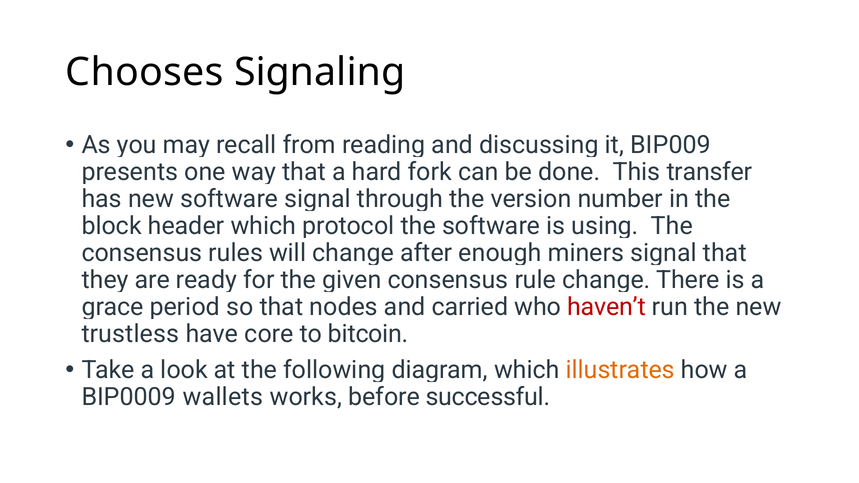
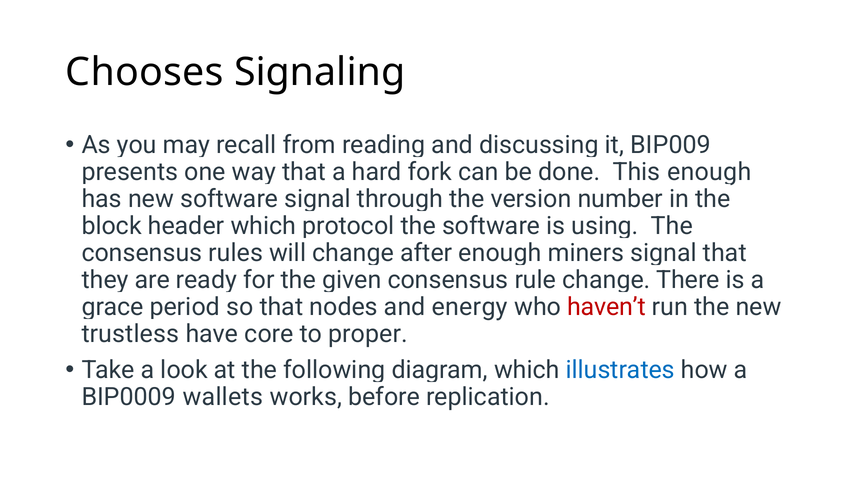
transfer at (709, 172): transfer -> enough
carried: carried -> energy
bitcoin: bitcoin -> proper
illustrates colour: orange -> blue
successful: successful -> replication
